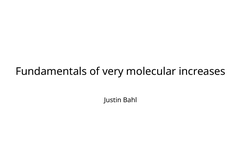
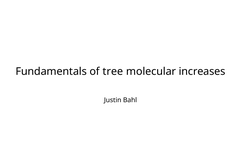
very: very -> tree
